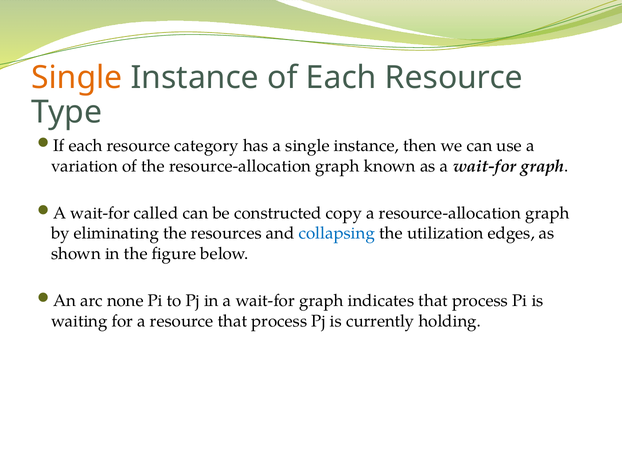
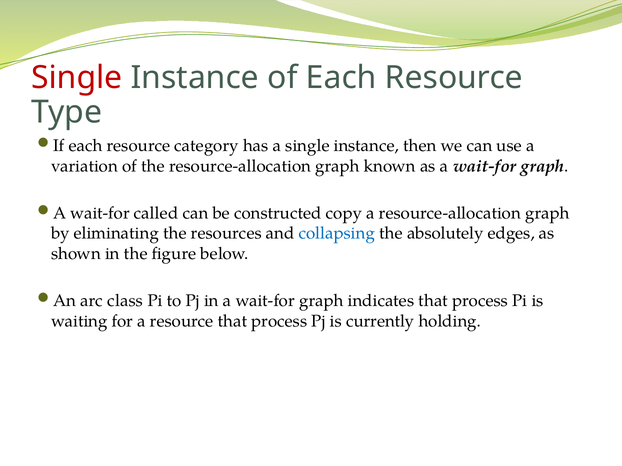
Single at (77, 78) colour: orange -> red
utilization: utilization -> absolutely
none: none -> class
